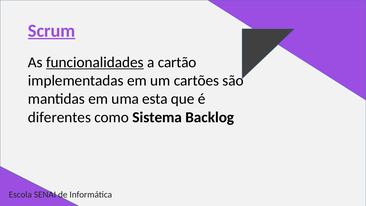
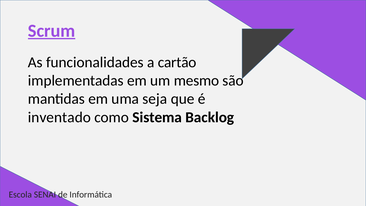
funcionalidades underline: present -> none
cartões: cartões -> mesmo
esta: esta -> seja
diferentes: diferentes -> inventado
